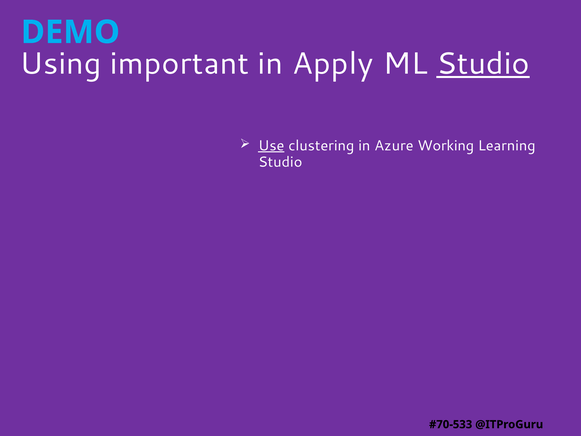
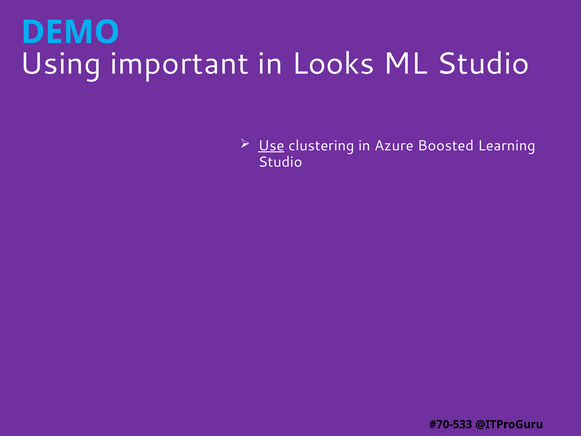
Apply: Apply -> Looks
Studio at (483, 64) underline: present -> none
Working: Working -> Boosted
